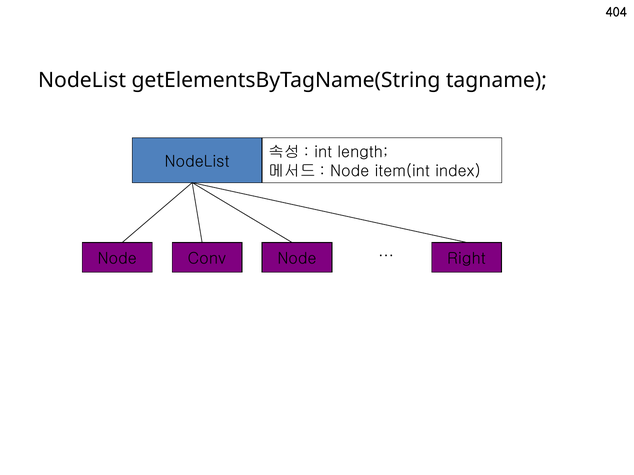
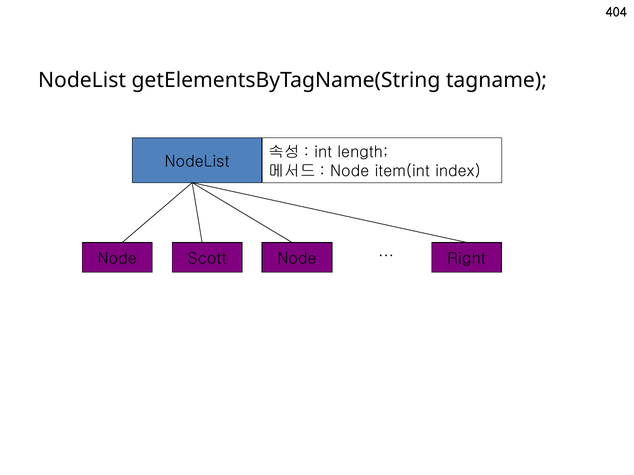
Conv: Conv -> Scott
